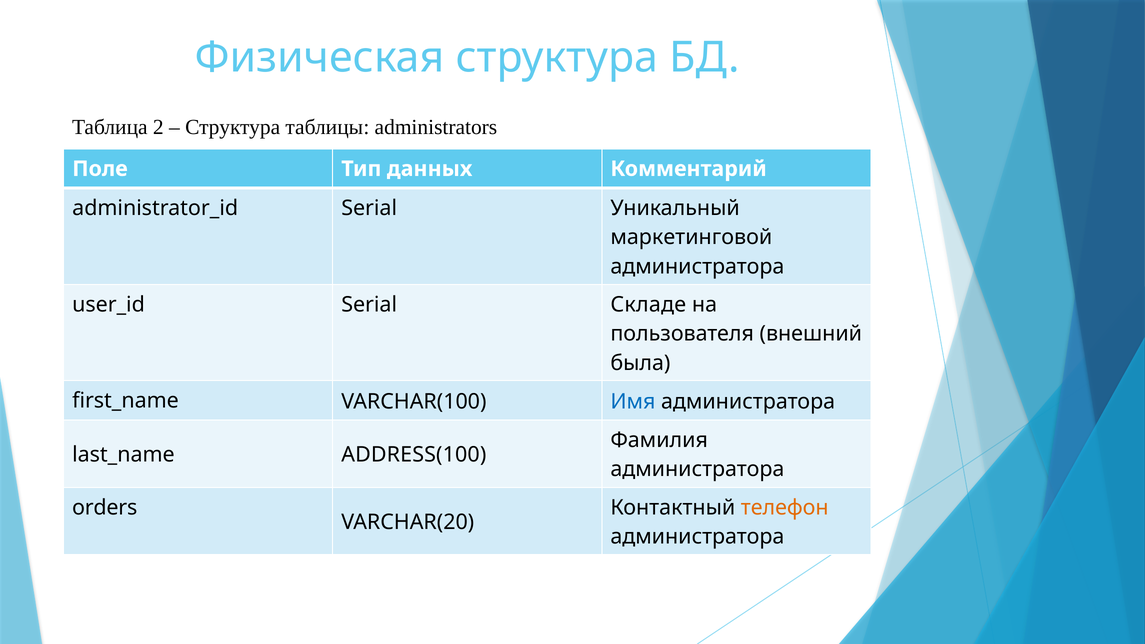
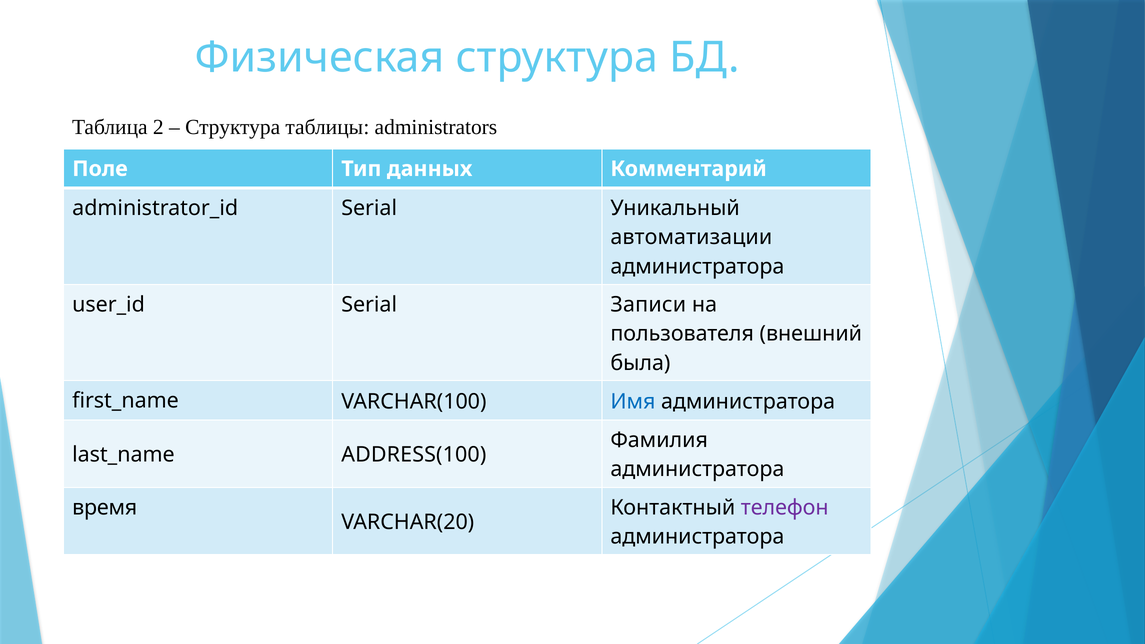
маркетинговой: маркетинговой -> автоматизации
Складе: Складе -> Записи
orders: orders -> время
телефон colour: orange -> purple
